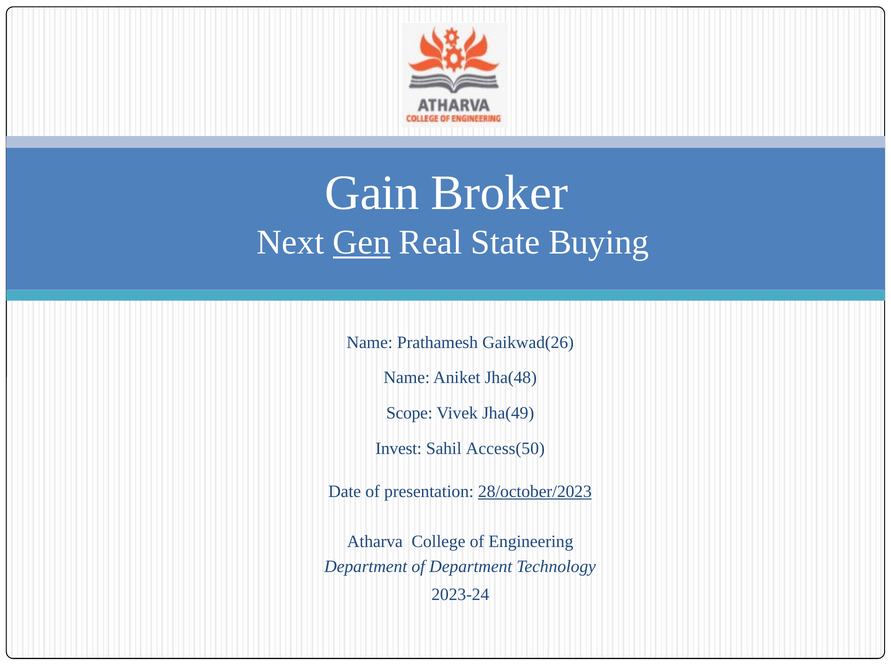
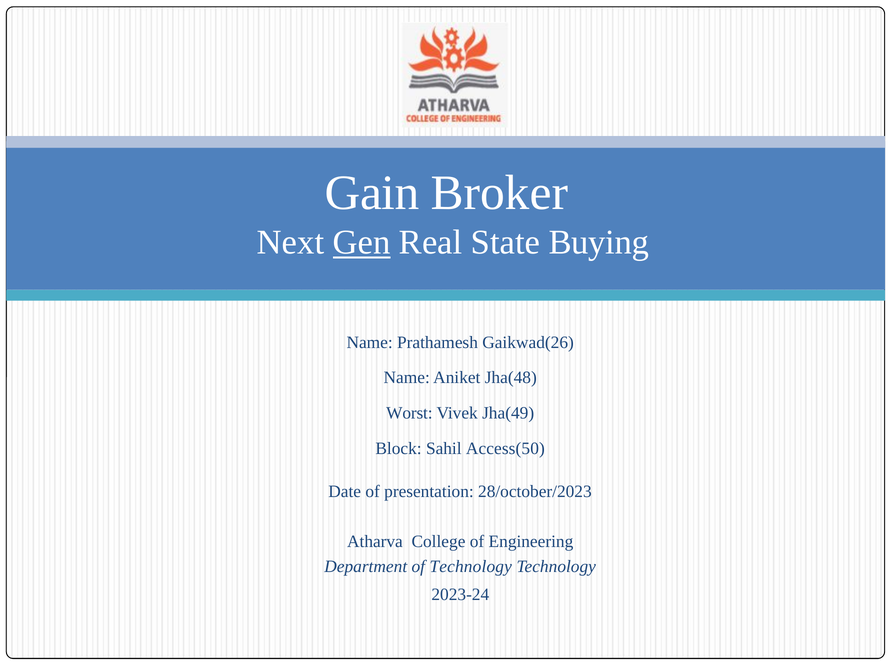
Scope: Scope -> Worst
Invest: Invest -> Block
28/october/2023 underline: present -> none
of Department: Department -> Technology
